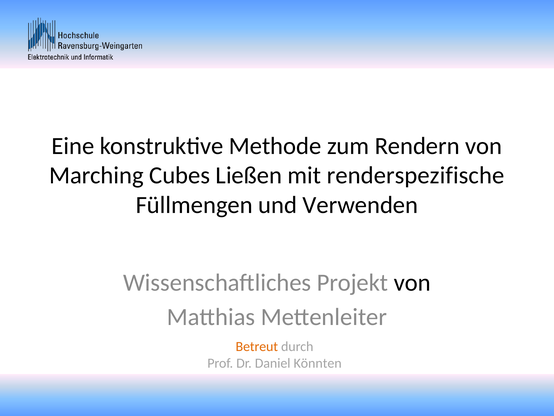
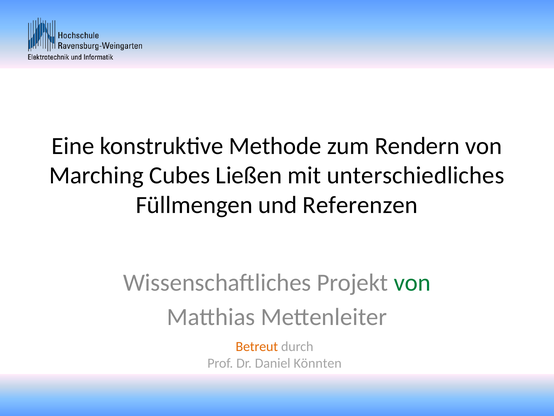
renderspezifische: renderspezifische -> unterschiedliches
Verwenden: Verwenden -> Referenzen
von at (412, 282) colour: black -> green
